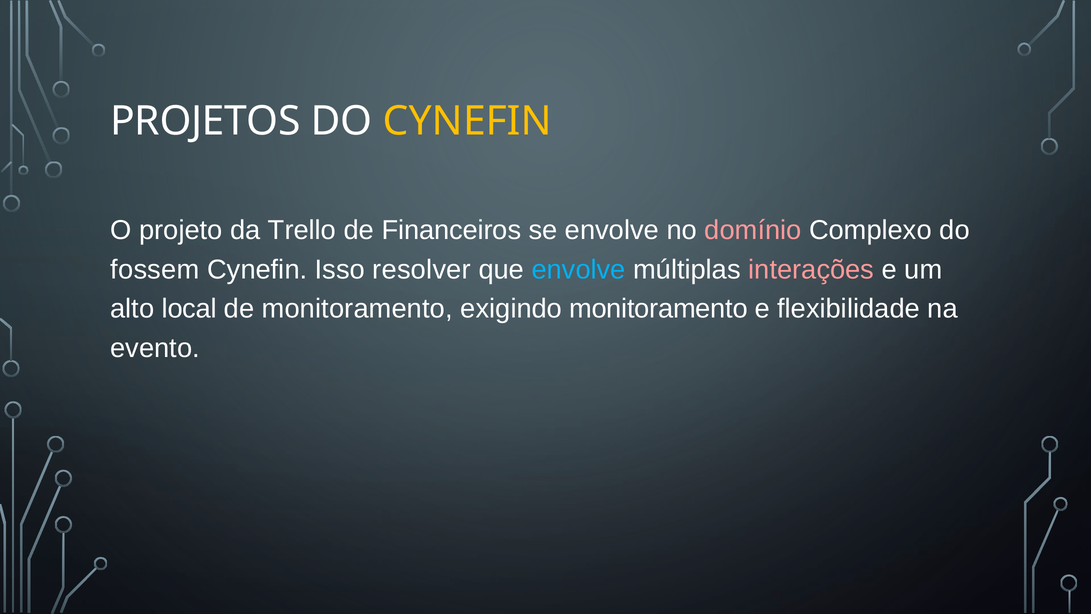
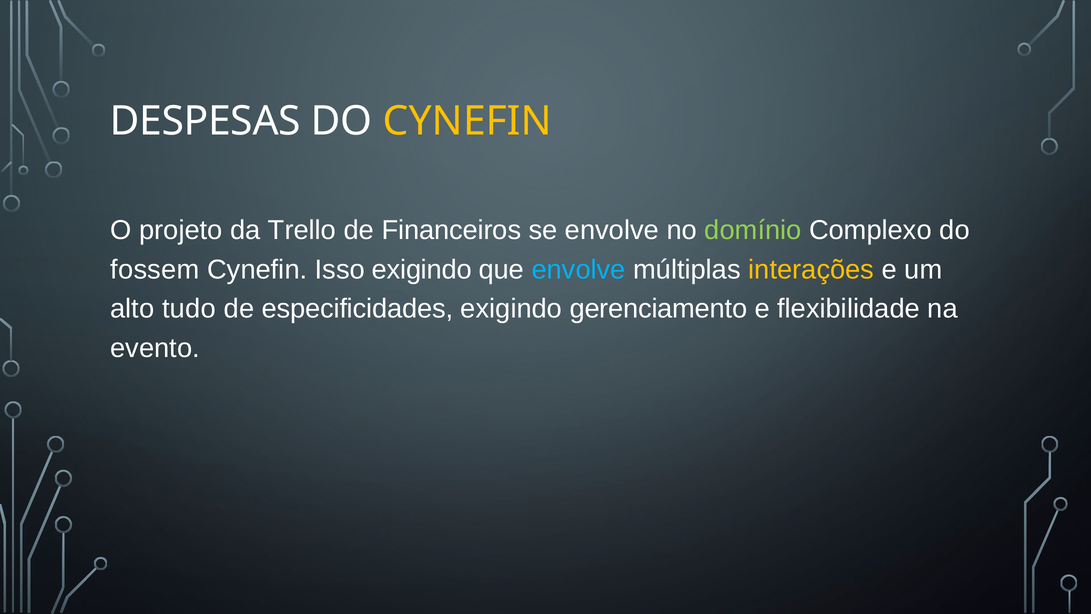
PROJETOS: PROJETOS -> DESPESAS
domínio colour: pink -> light green
Isso resolver: resolver -> exigindo
interações colour: pink -> yellow
local: local -> tudo
de monitoramento: monitoramento -> especificidades
exigindo monitoramento: monitoramento -> gerenciamento
